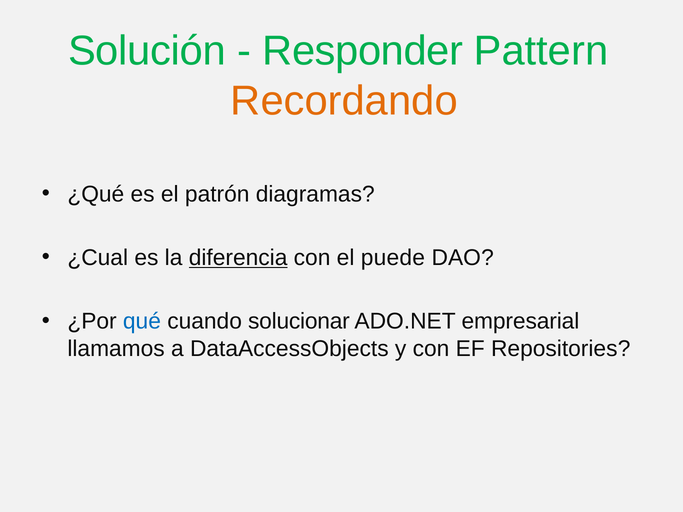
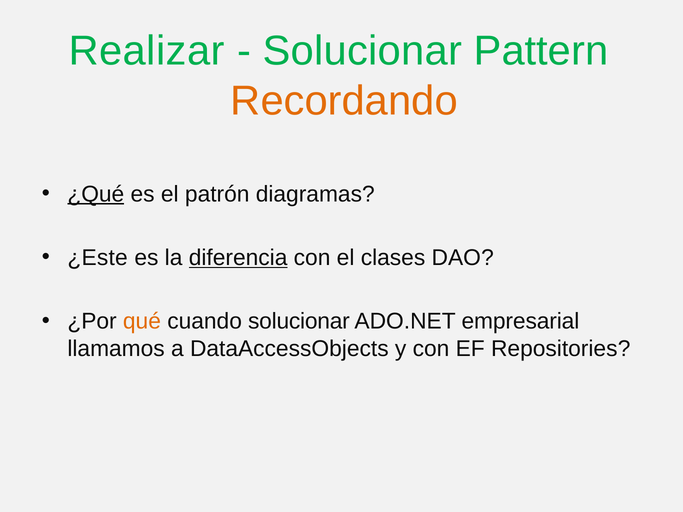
Solución: Solución -> Realizar
Responder at (363, 51): Responder -> Solucionar
¿Qué underline: none -> present
¿Cual: ¿Cual -> ¿Este
puede: puede -> clases
qué colour: blue -> orange
